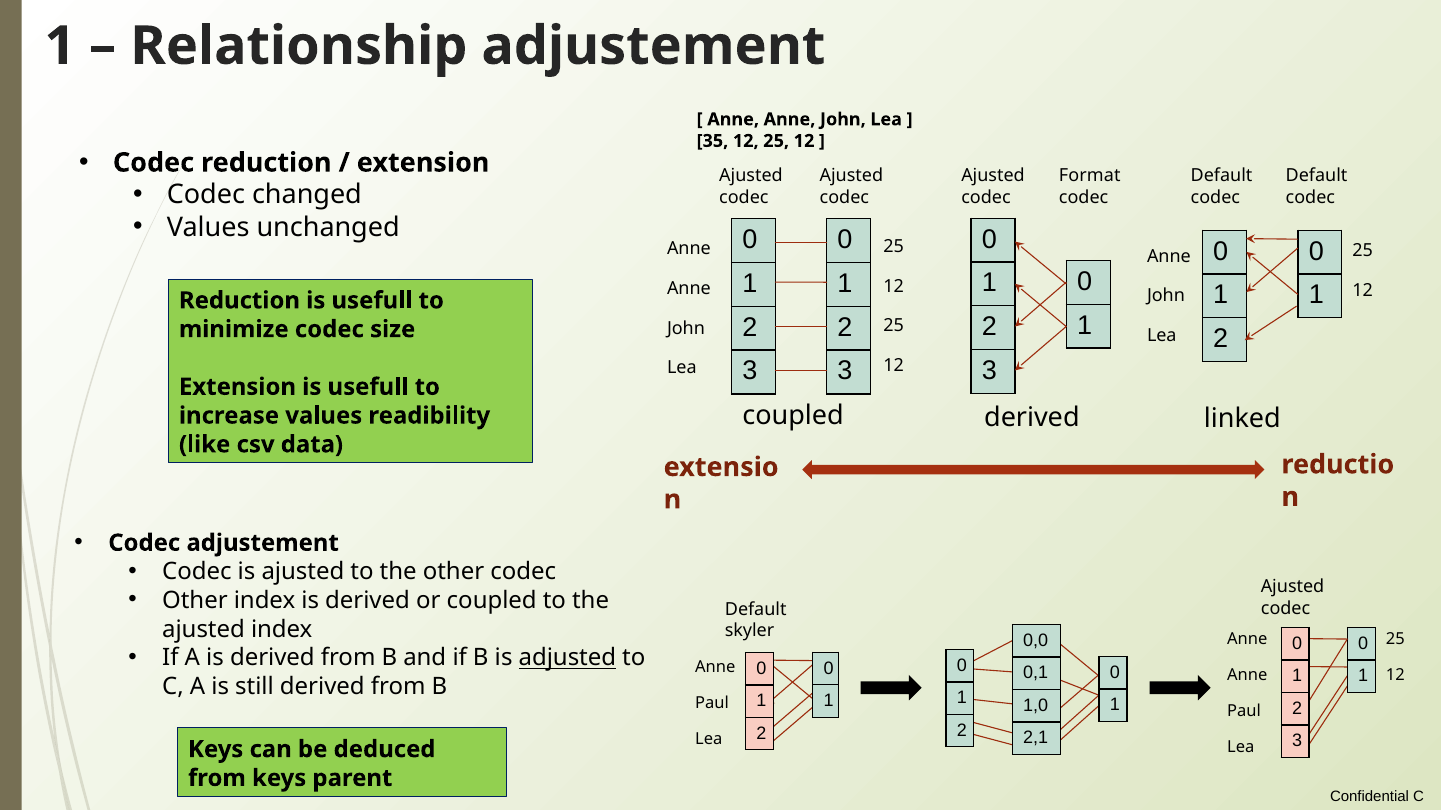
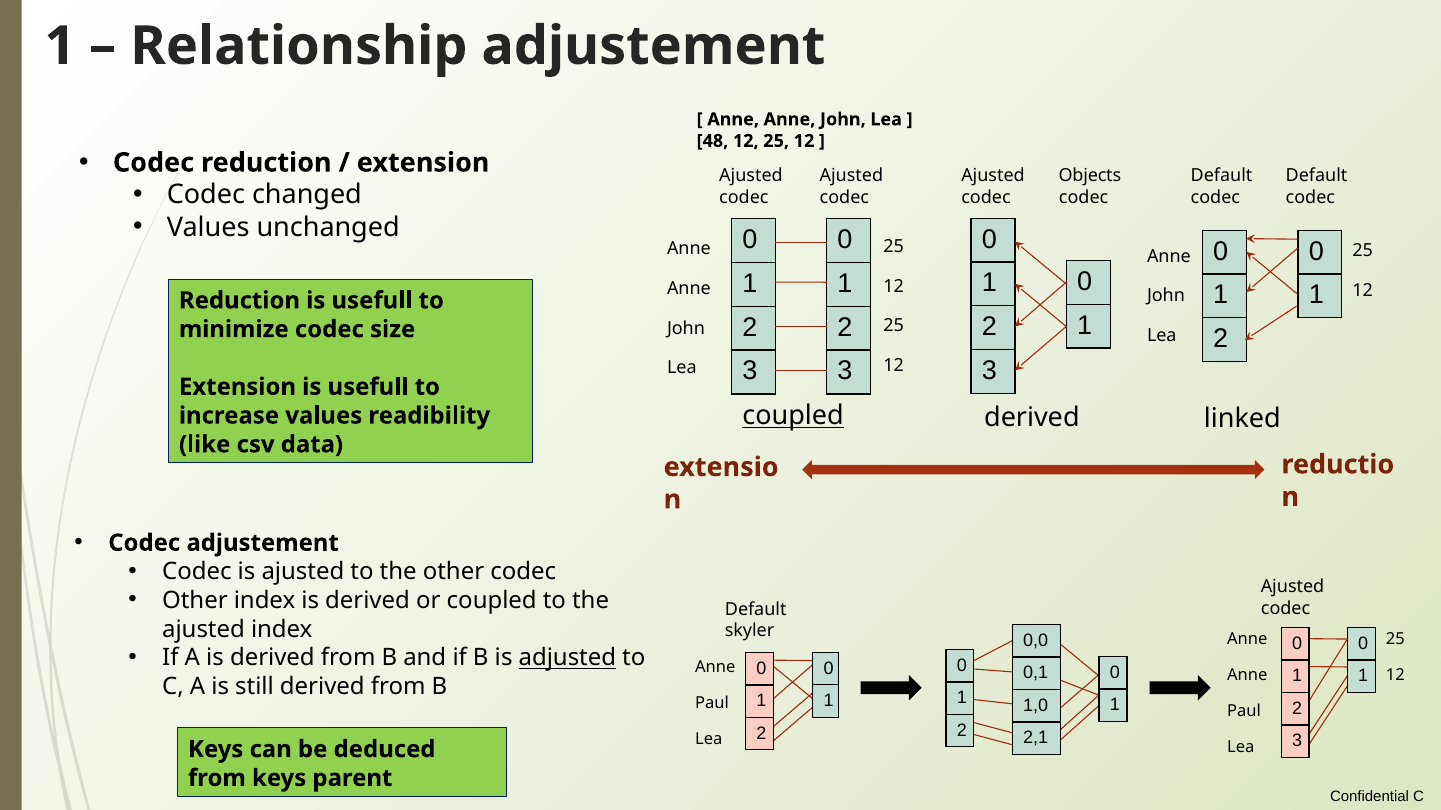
35: 35 -> 48
Format: Format -> Objects
coupled at (793, 416) underline: none -> present
